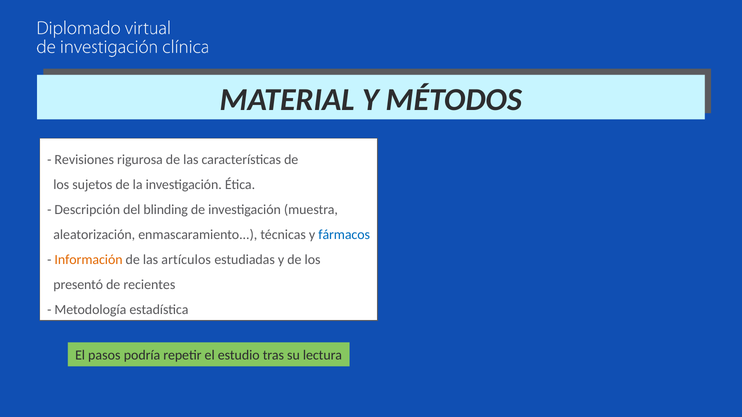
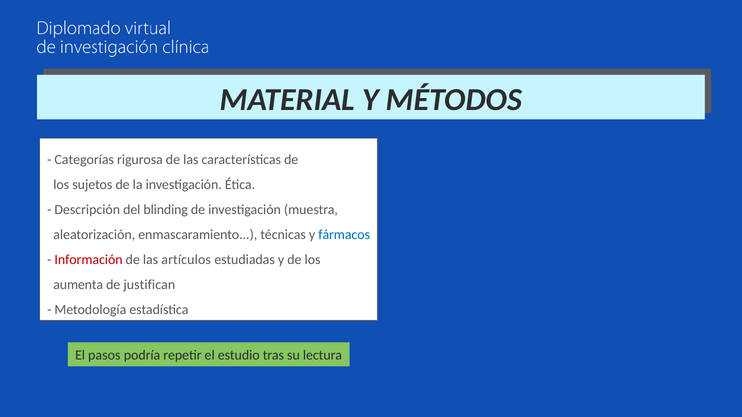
Revisiones: Revisiones -> Categorías
Información colour: orange -> red
presentó: presentó -> aumenta
recientes: recientes -> justifican
